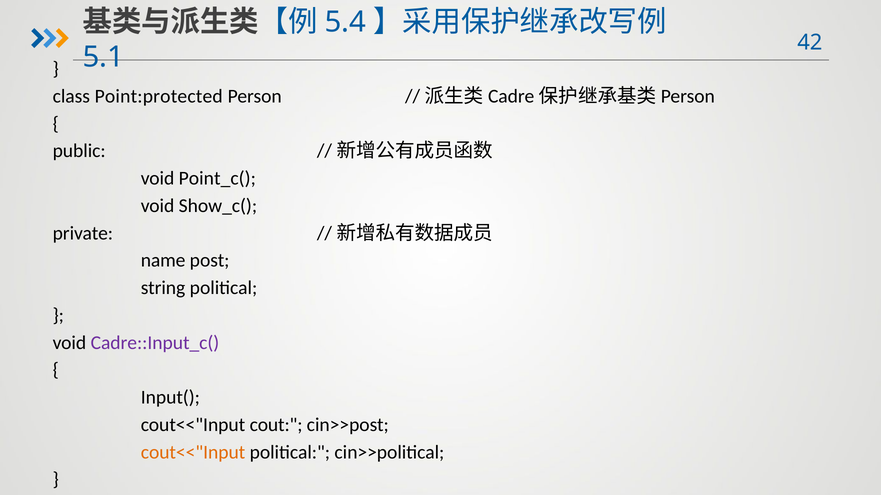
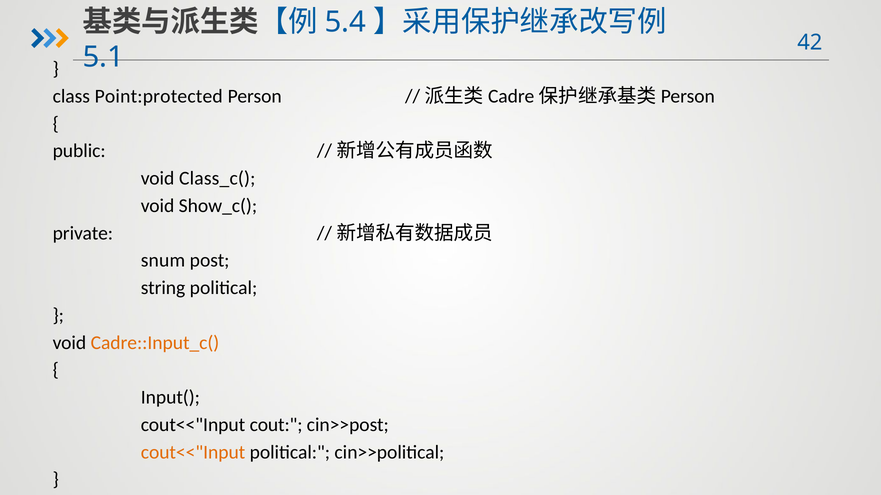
Point_c(: Point_c( -> Class_c(
name: name -> snum
Cadre::Input_c( colour: purple -> orange
